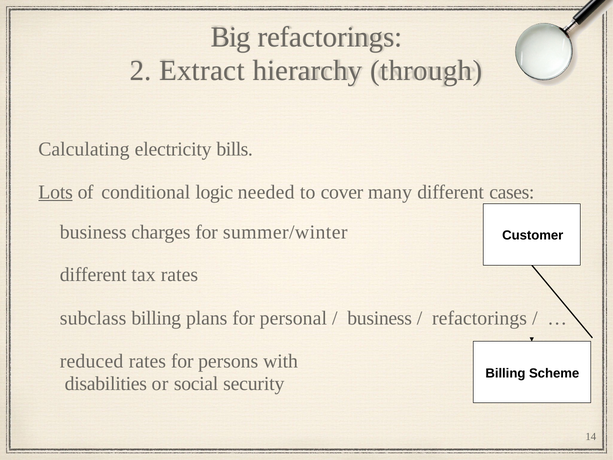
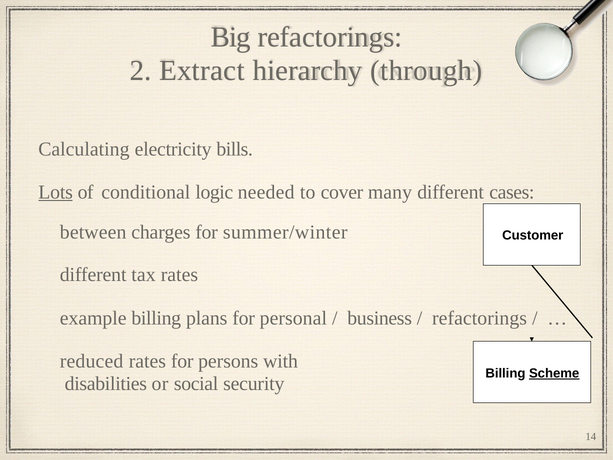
business at (93, 232): business -> between
subclass: subclass -> example
Scheme underline: none -> present
